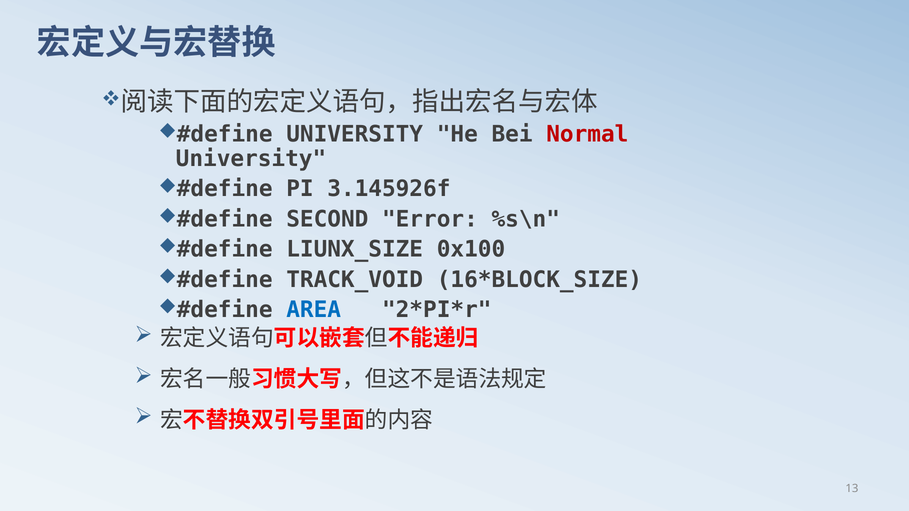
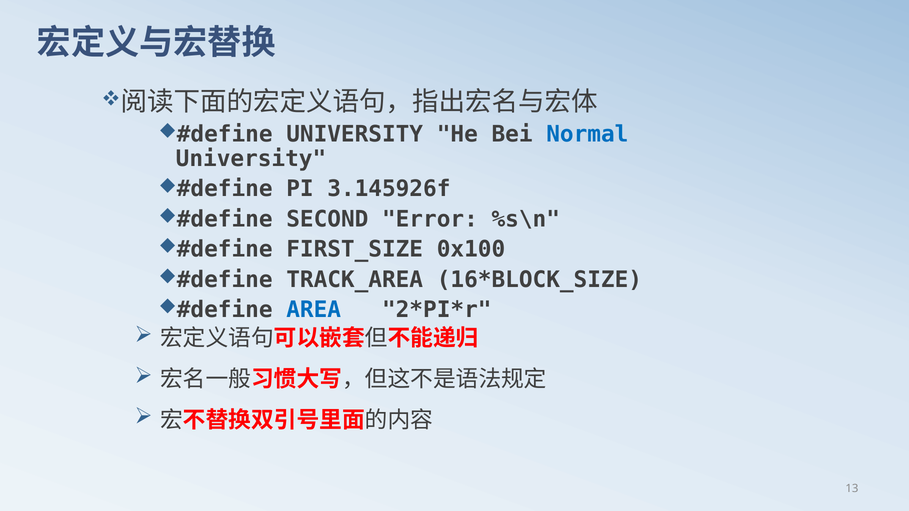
Normal colour: red -> blue
LIUNX_SIZE: LIUNX_SIZE -> FIRST_SIZE
TRACK_VOID: TRACK_VOID -> TRACK_AREA
